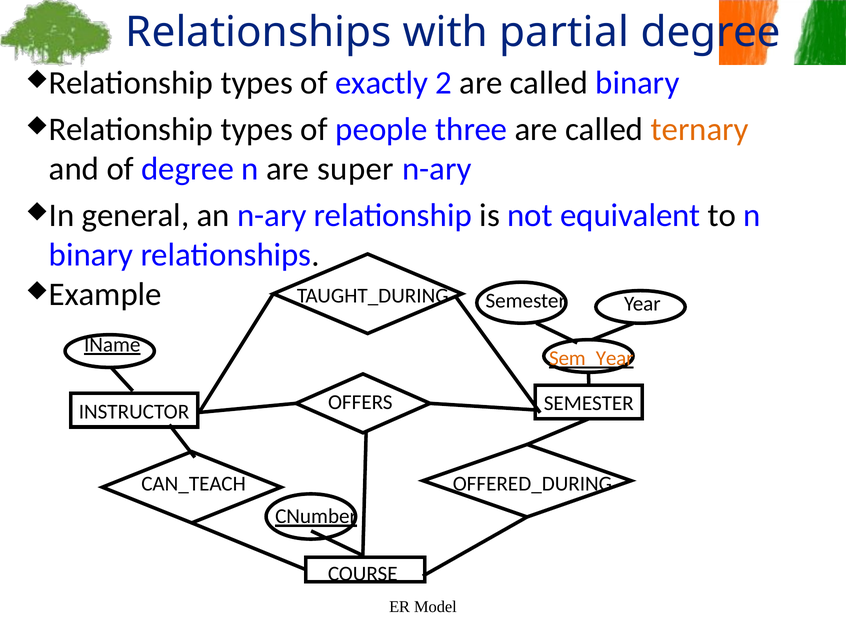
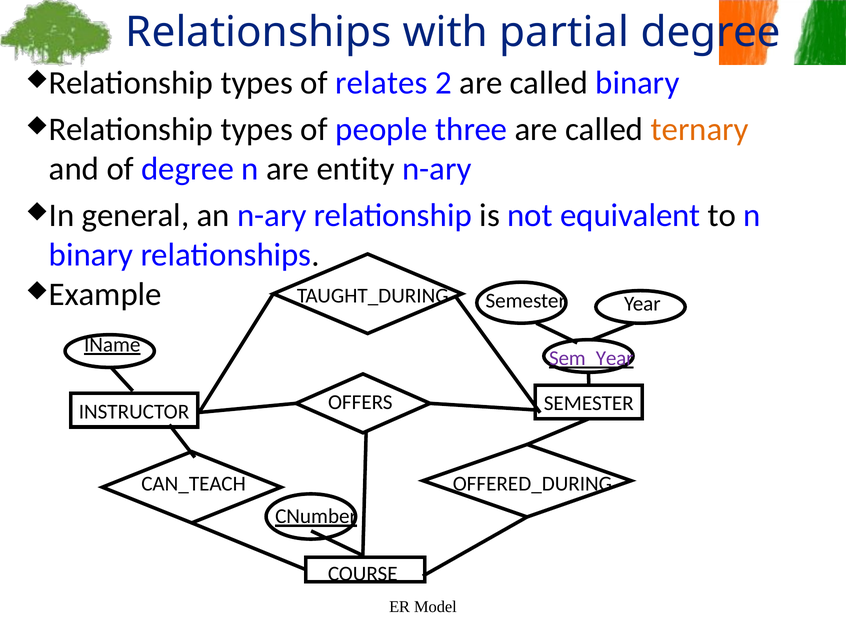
exactly: exactly -> relates
super: super -> entity
Sem_Year colour: orange -> purple
